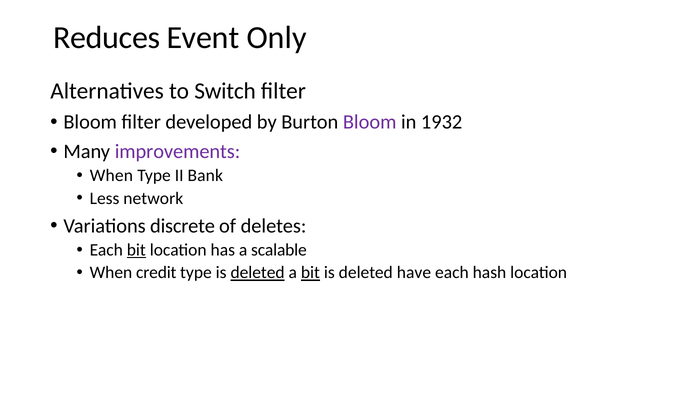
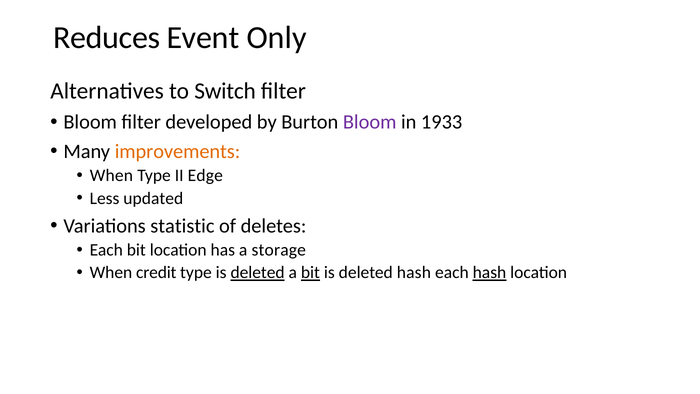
1932: 1932 -> 1933
improvements colour: purple -> orange
Bank: Bank -> Edge
network: network -> updated
discrete: discrete -> statistic
bit at (136, 250) underline: present -> none
scalable: scalable -> storage
deleted have: have -> hash
hash at (489, 273) underline: none -> present
